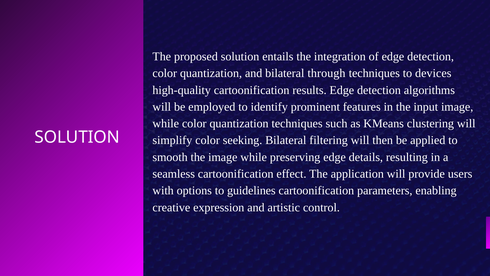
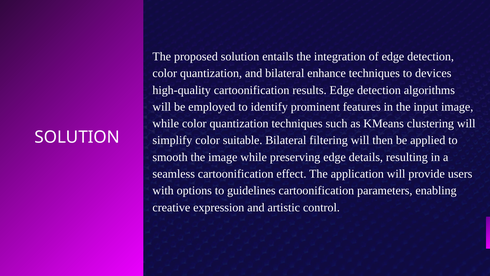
through: through -> enhance
seeking: seeking -> suitable
